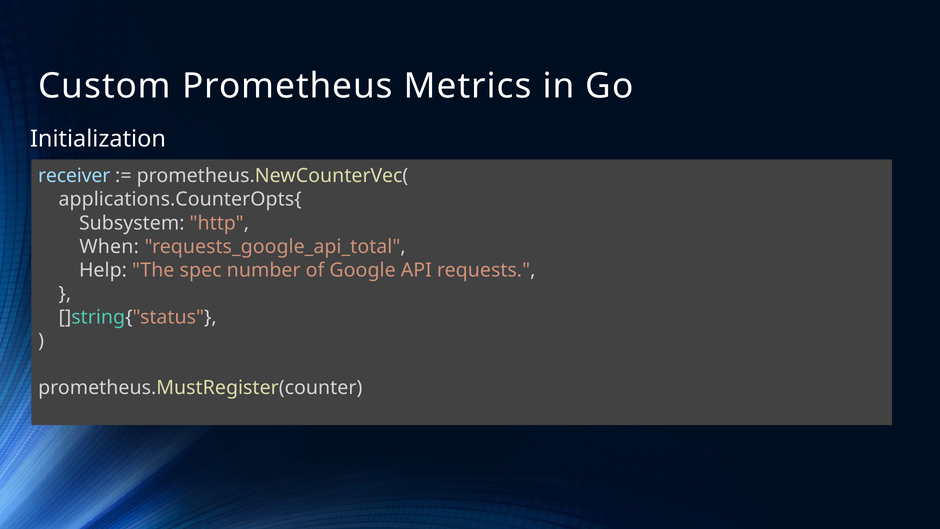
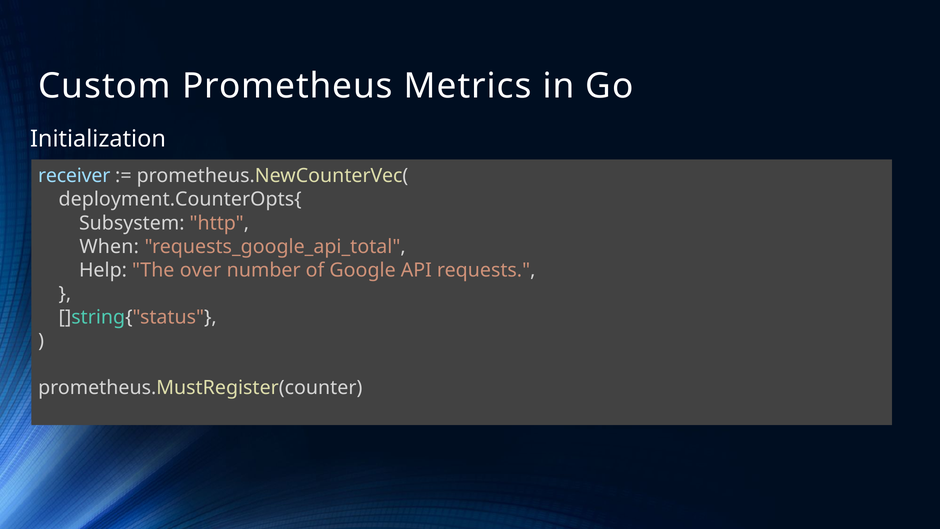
applications.CounterOpts{: applications.CounterOpts{ -> deployment.CounterOpts{
spec: spec -> over
